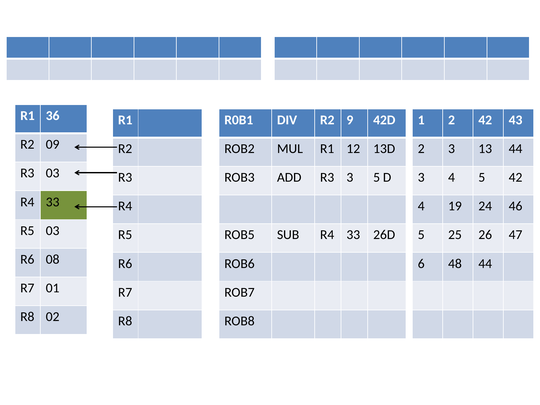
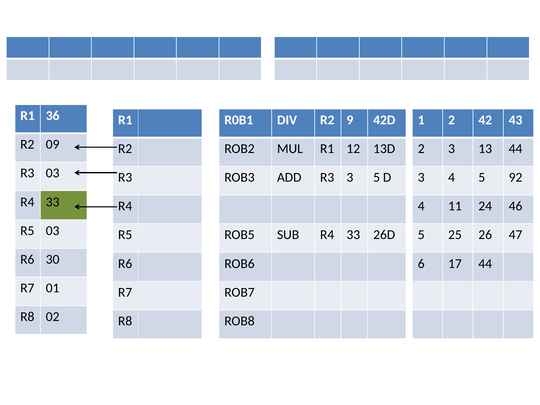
5 42: 42 -> 92
19: 19 -> 11
08: 08 -> 30
48: 48 -> 17
